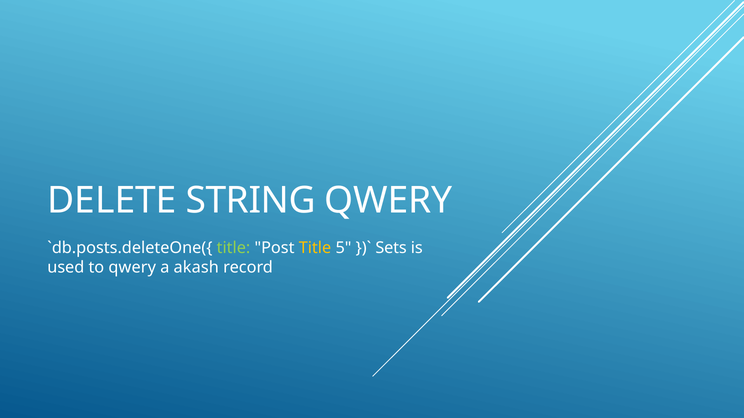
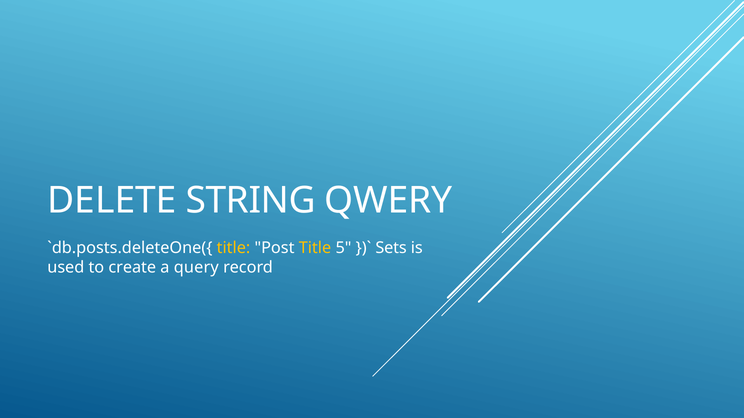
title at (233, 248) colour: light green -> yellow
to qwery: qwery -> create
akash: akash -> query
